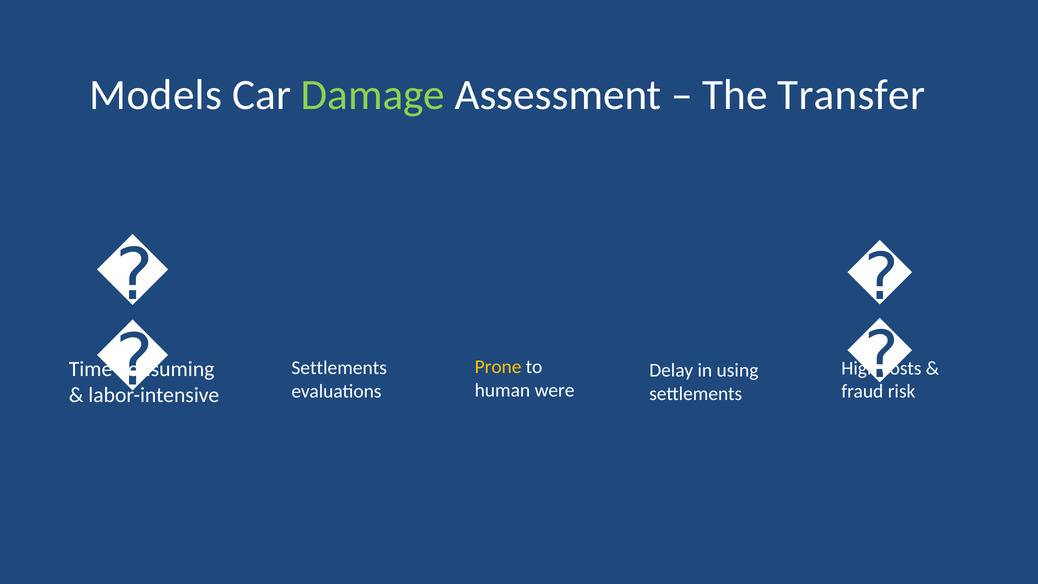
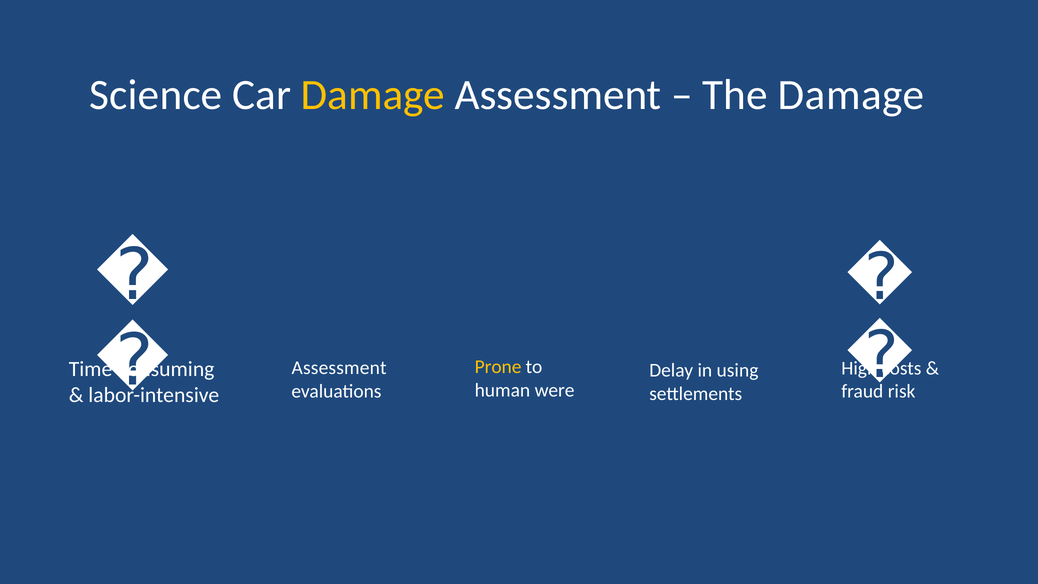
Models: Models -> Science
Damage at (373, 95) colour: light green -> yellow
The Transfer: Transfer -> Damage
Settlements at (339, 368): Settlements -> Assessment
